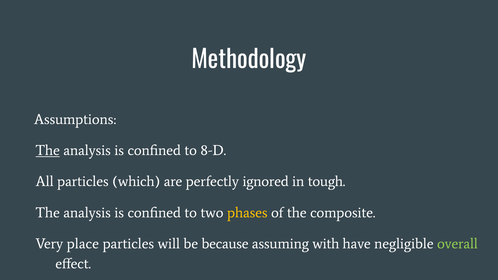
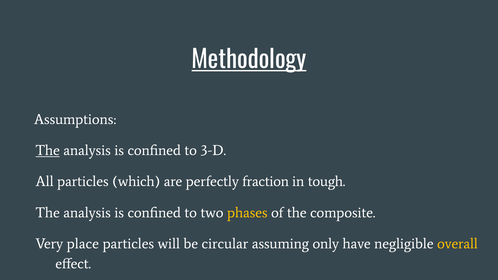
Methodology underline: none -> present
8-D: 8-D -> 3-D
ignored: ignored -> fraction
because: because -> circular
with: with -> only
overall colour: light green -> yellow
